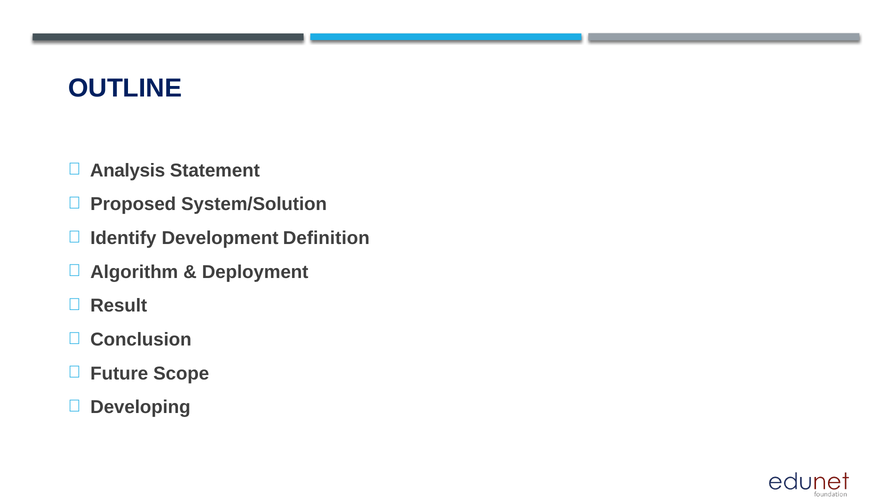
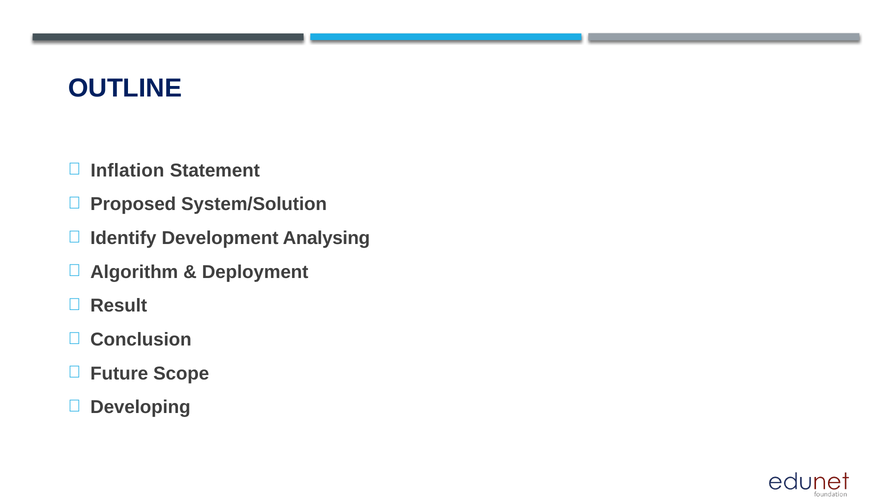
Analysis: Analysis -> Inflation
Definition: Definition -> Analysing
